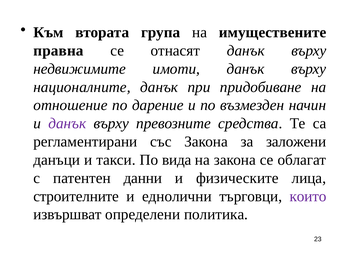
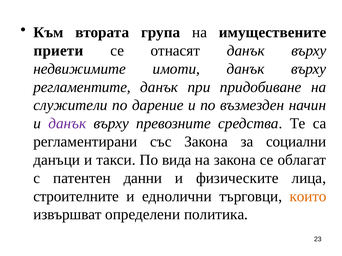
правна: правна -> приети
националните: националните -> регламентите
отношение: отношение -> служители
заложени: заложени -> социални
които colour: purple -> orange
